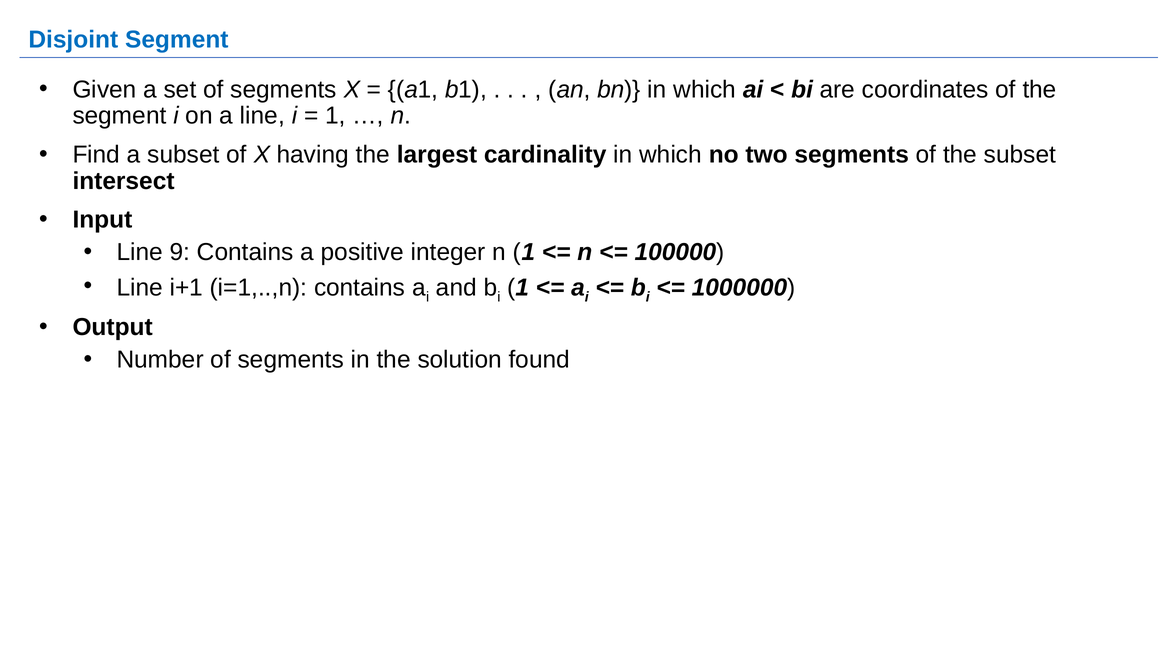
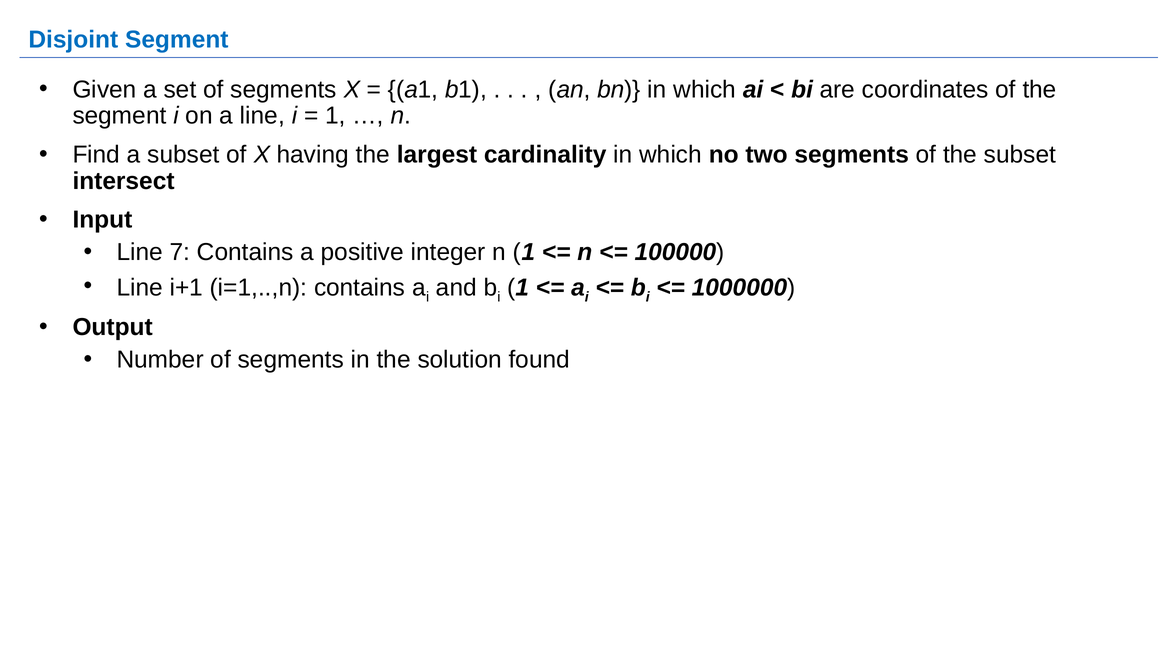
9: 9 -> 7
